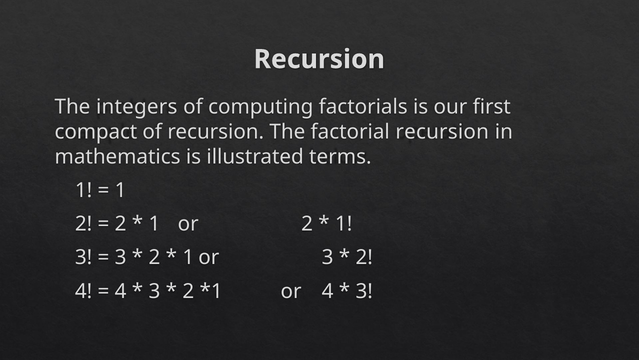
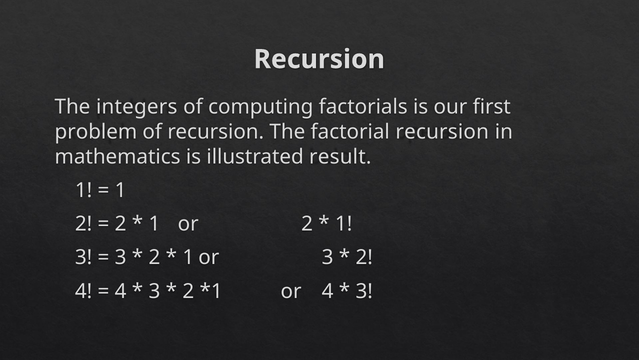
compact: compact -> problem
terms: terms -> result
